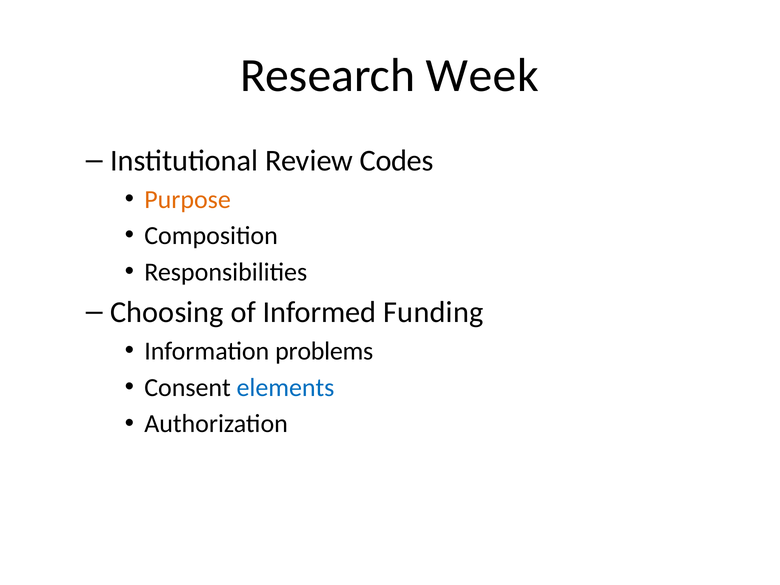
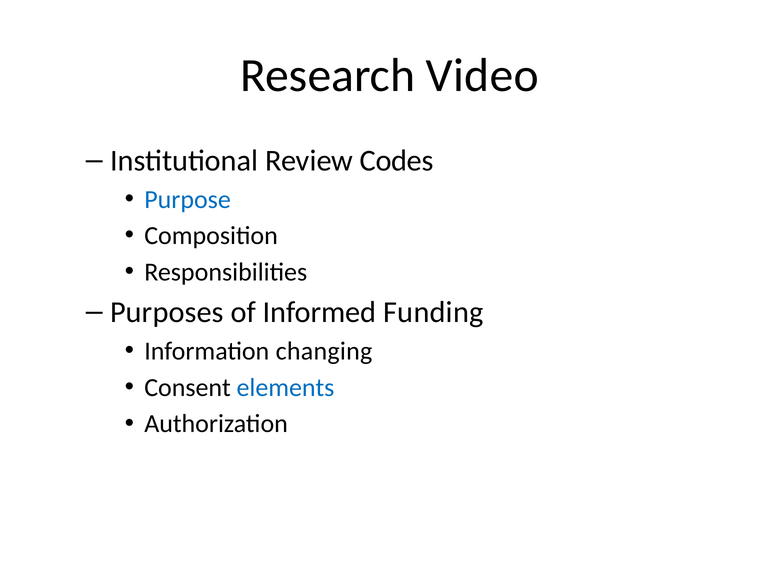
Week: Week -> Video
Purpose colour: orange -> blue
Choosing: Choosing -> Purposes
problems: problems -> changing
